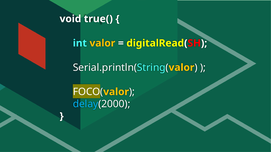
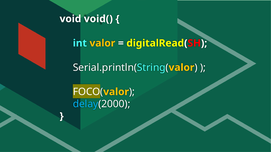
true(: true( -> void(
